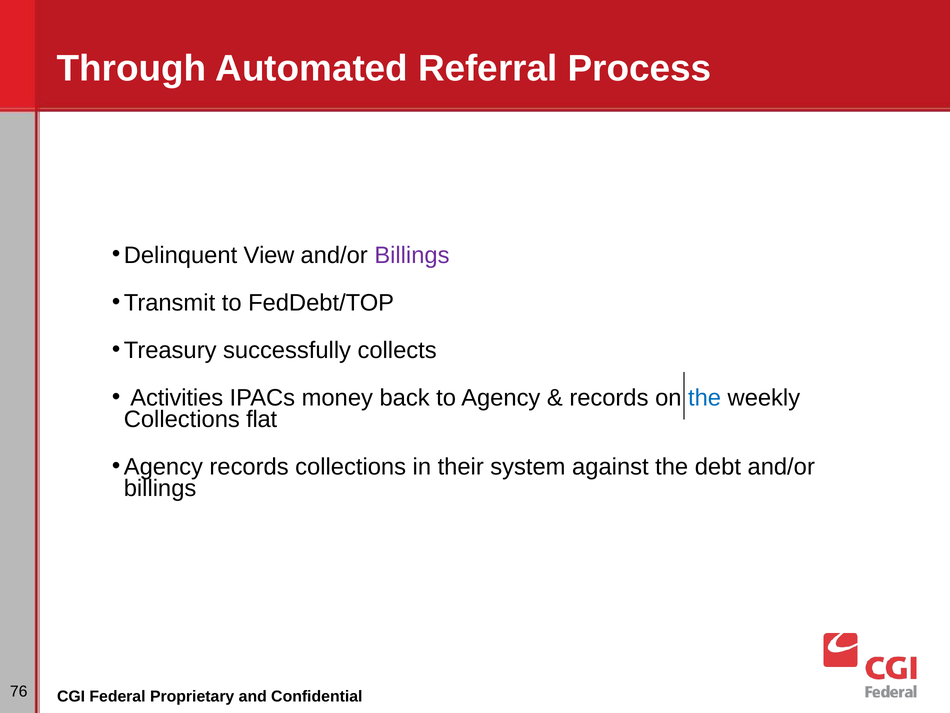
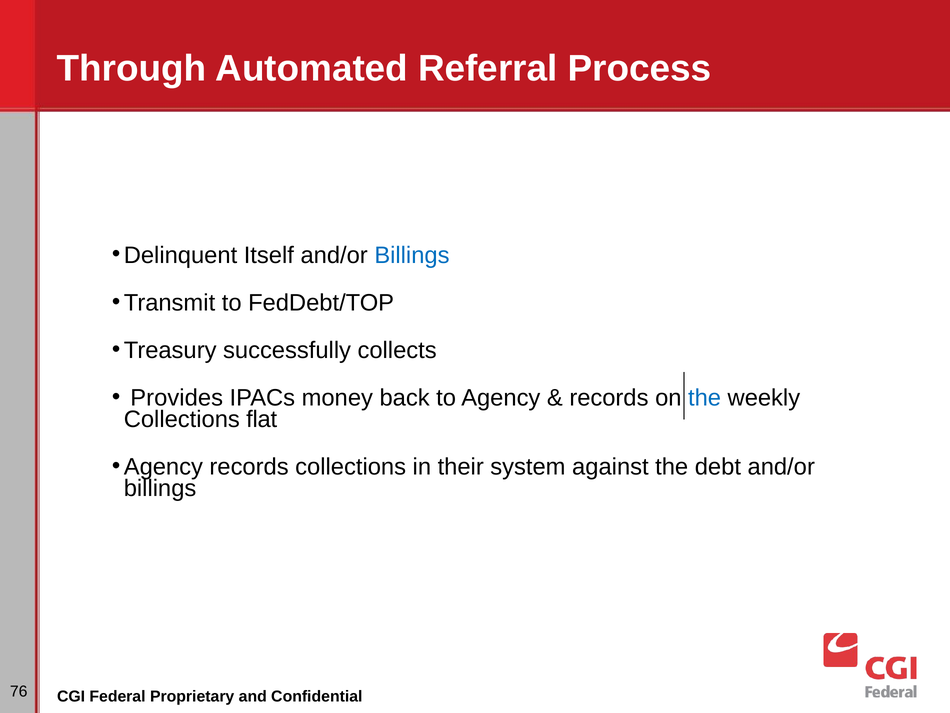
View: View -> Itself
Billings at (412, 255) colour: purple -> blue
Activities: Activities -> Provides
